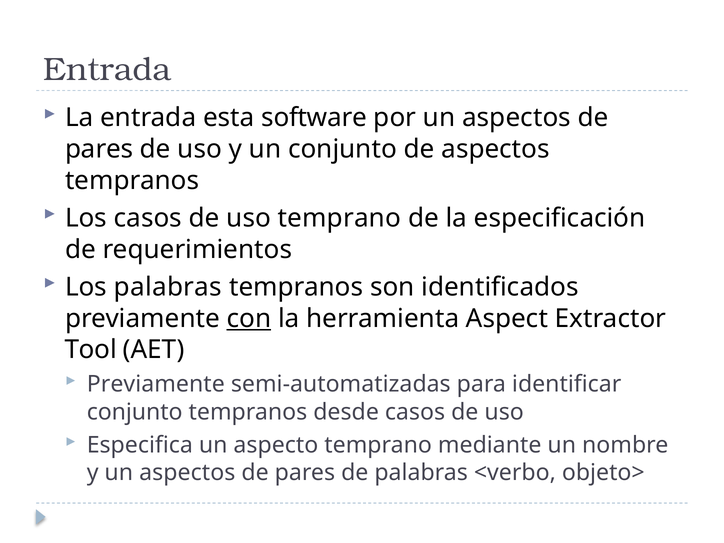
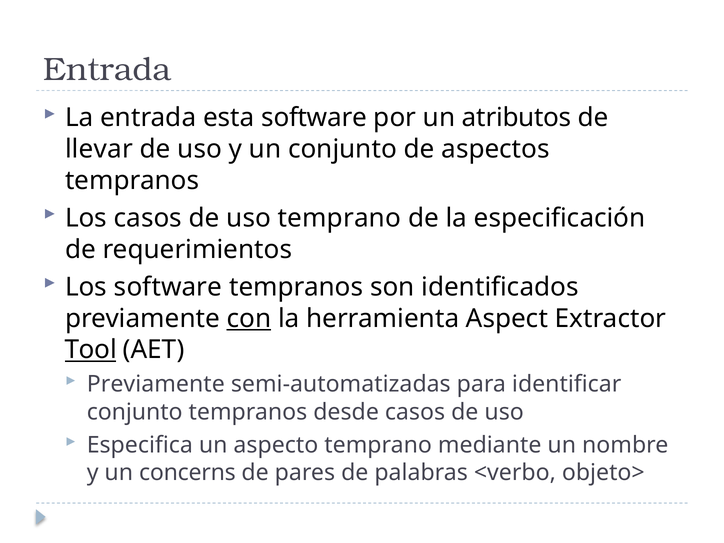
por un aspectos: aspectos -> atributos
pares at (99, 149): pares -> llevar
Los palabras: palabras -> software
Tool underline: none -> present
y un aspectos: aspectos -> concerns
